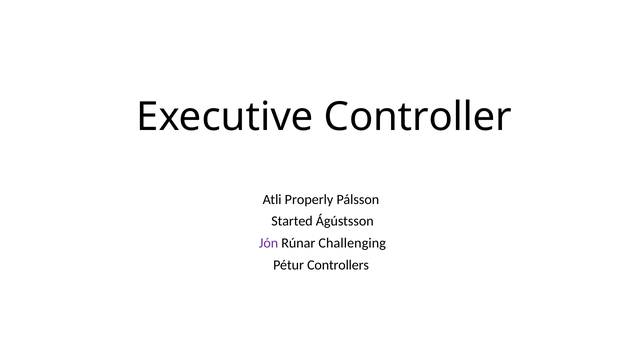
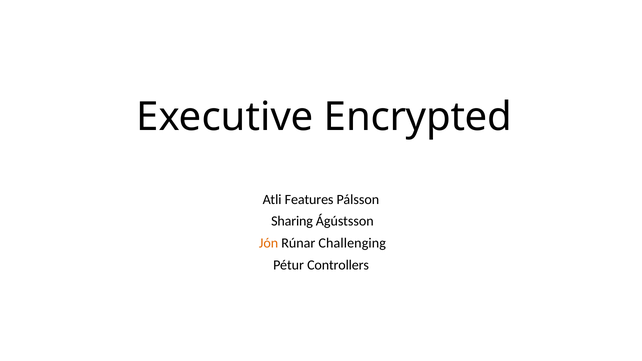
Controller: Controller -> Encrypted
Properly: Properly -> Features
Started: Started -> Sharing
Jón colour: purple -> orange
